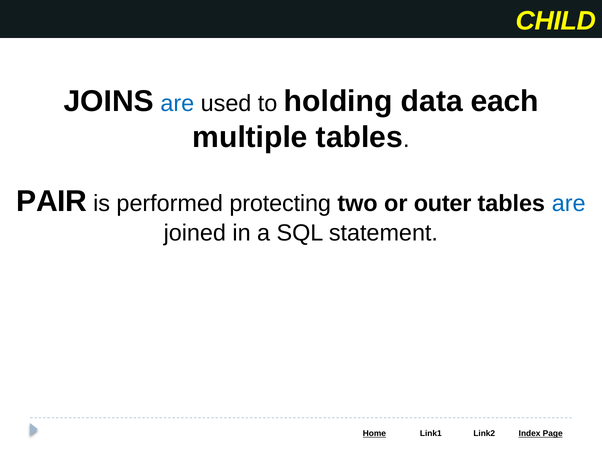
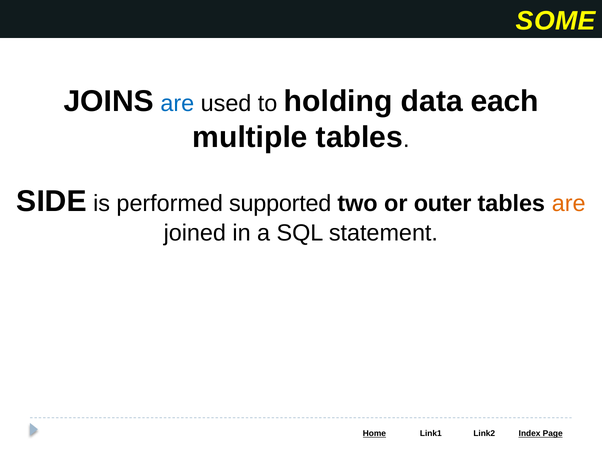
CHILD: CHILD -> SOME
PAIR: PAIR -> SIDE
protecting: protecting -> supported
are at (569, 204) colour: blue -> orange
